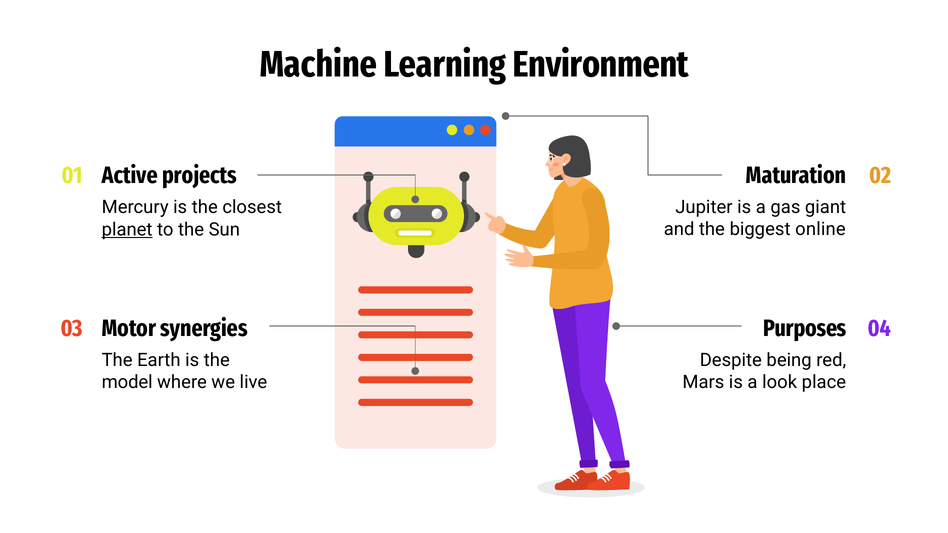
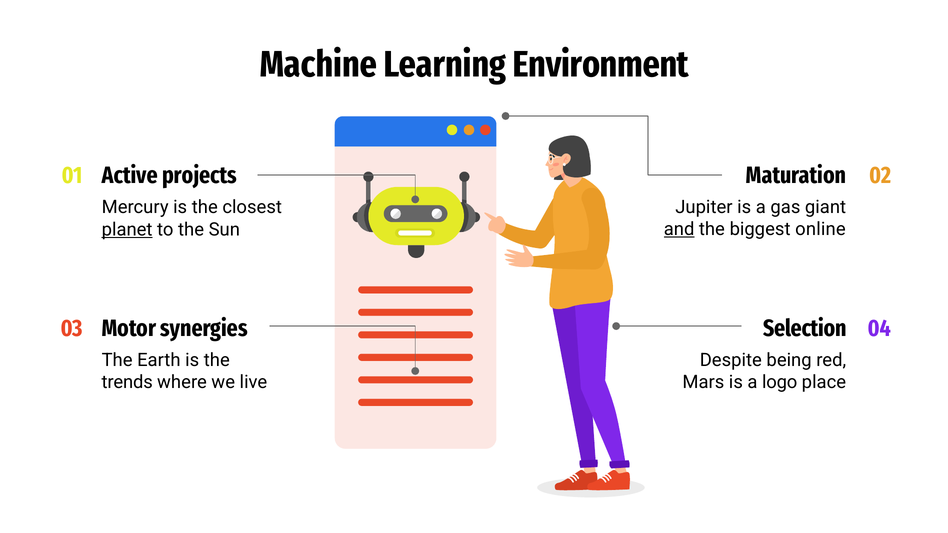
and underline: none -> present
Purposes: Purposes -> Selection
look: look -> logo
model: model -> trends
